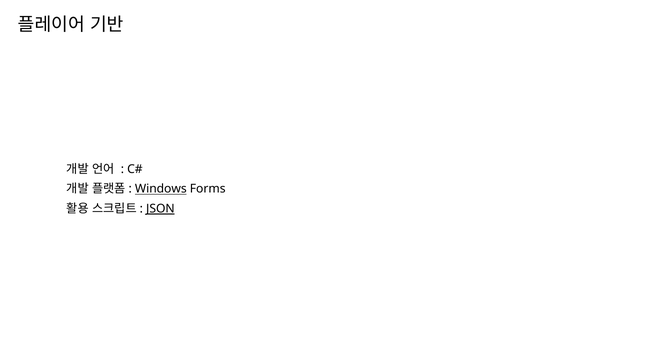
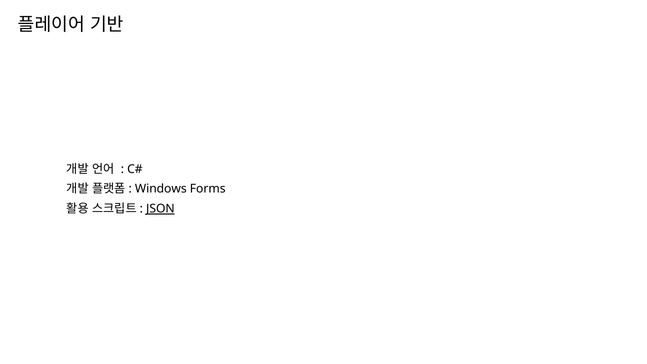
Windows underline: present -> none
